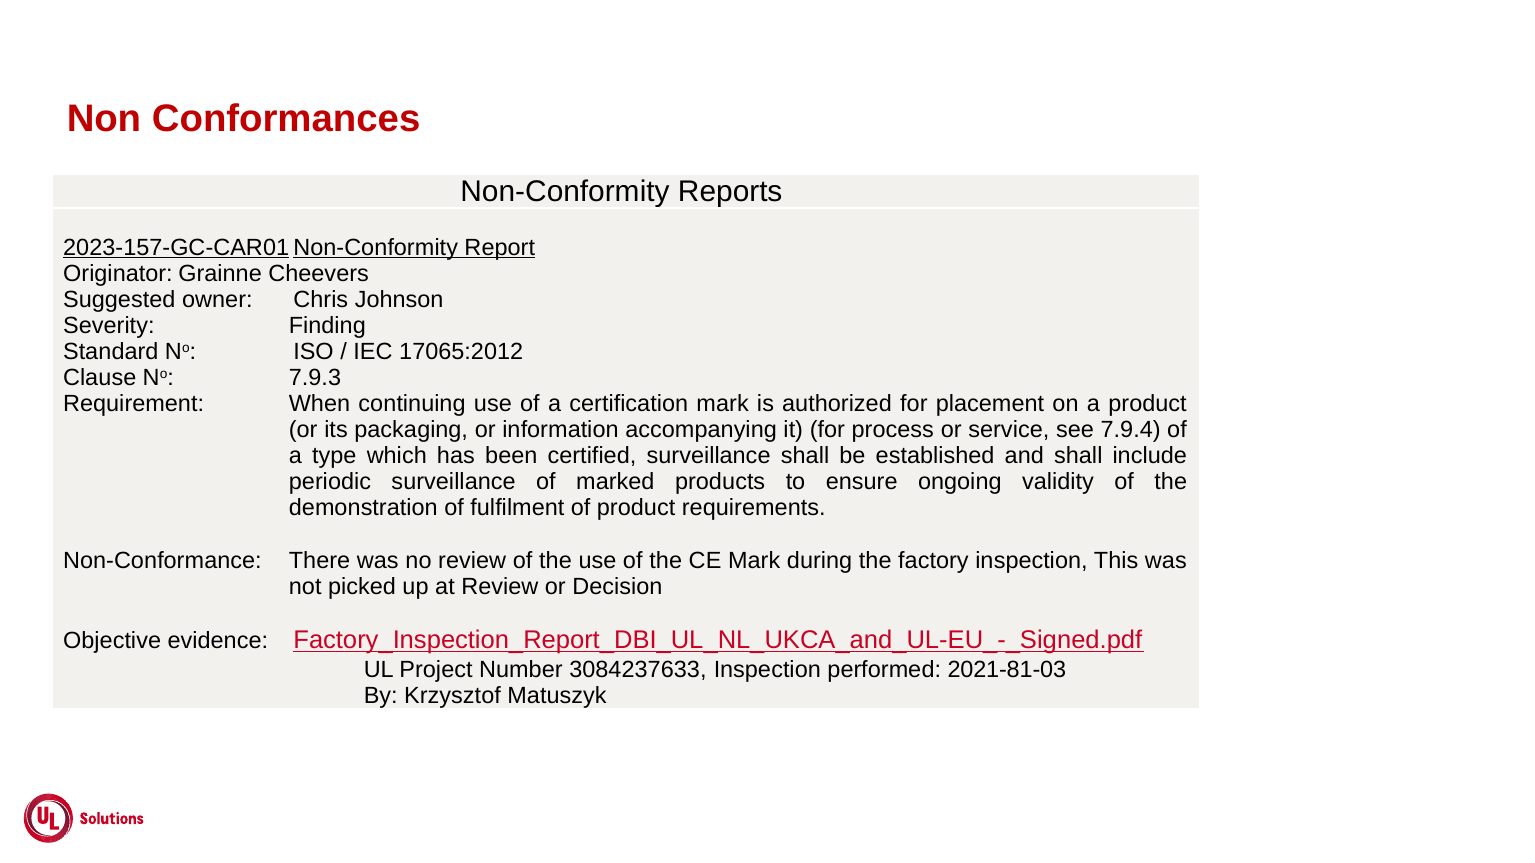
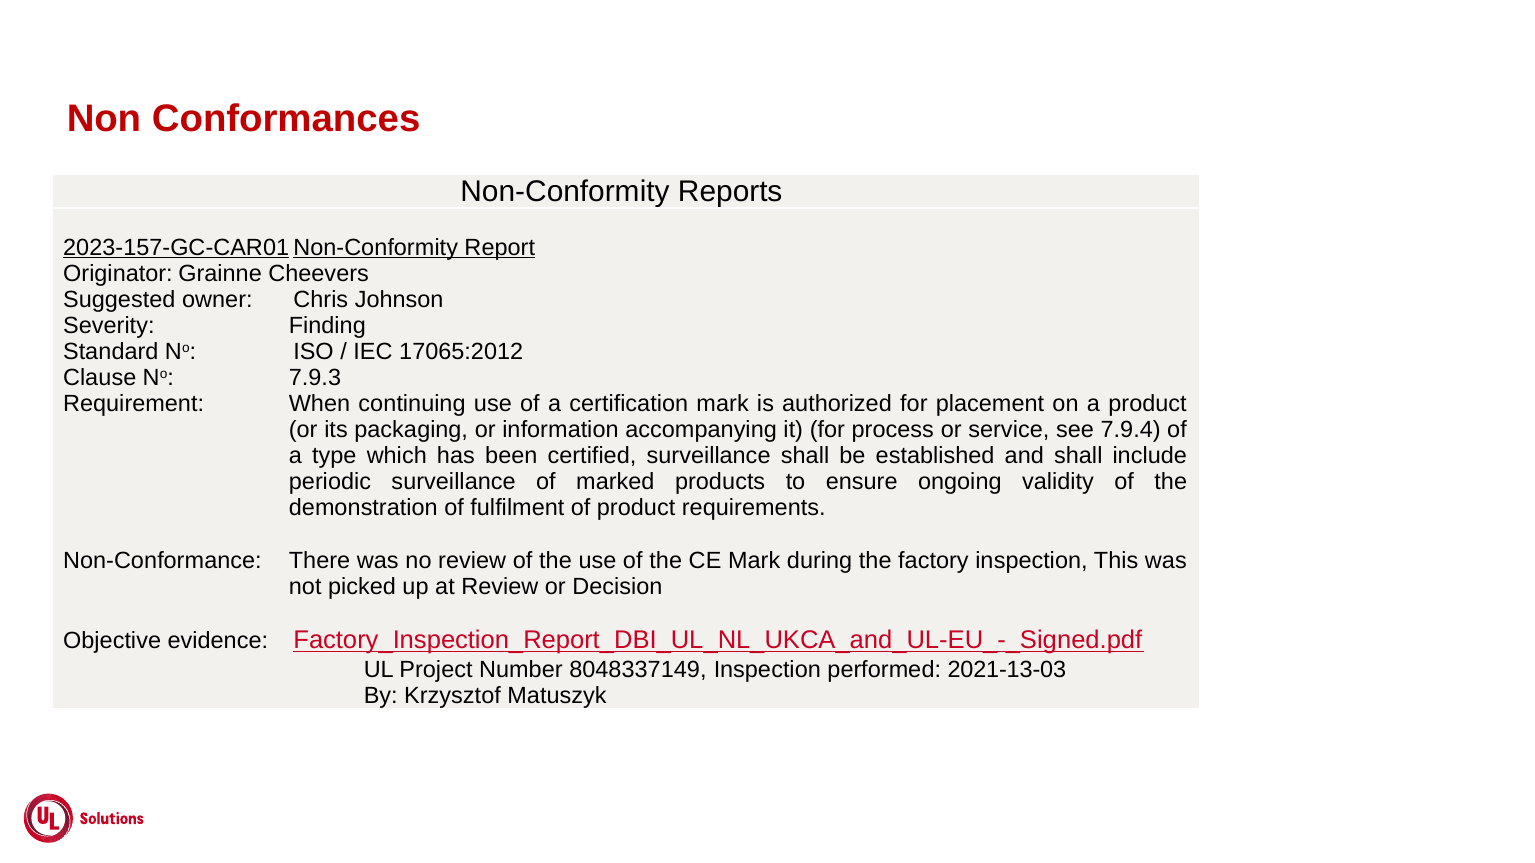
3084237633: 3084237633 -> 8048337149
2021-81-03: 2021-81-03 -> 2021-13-03
